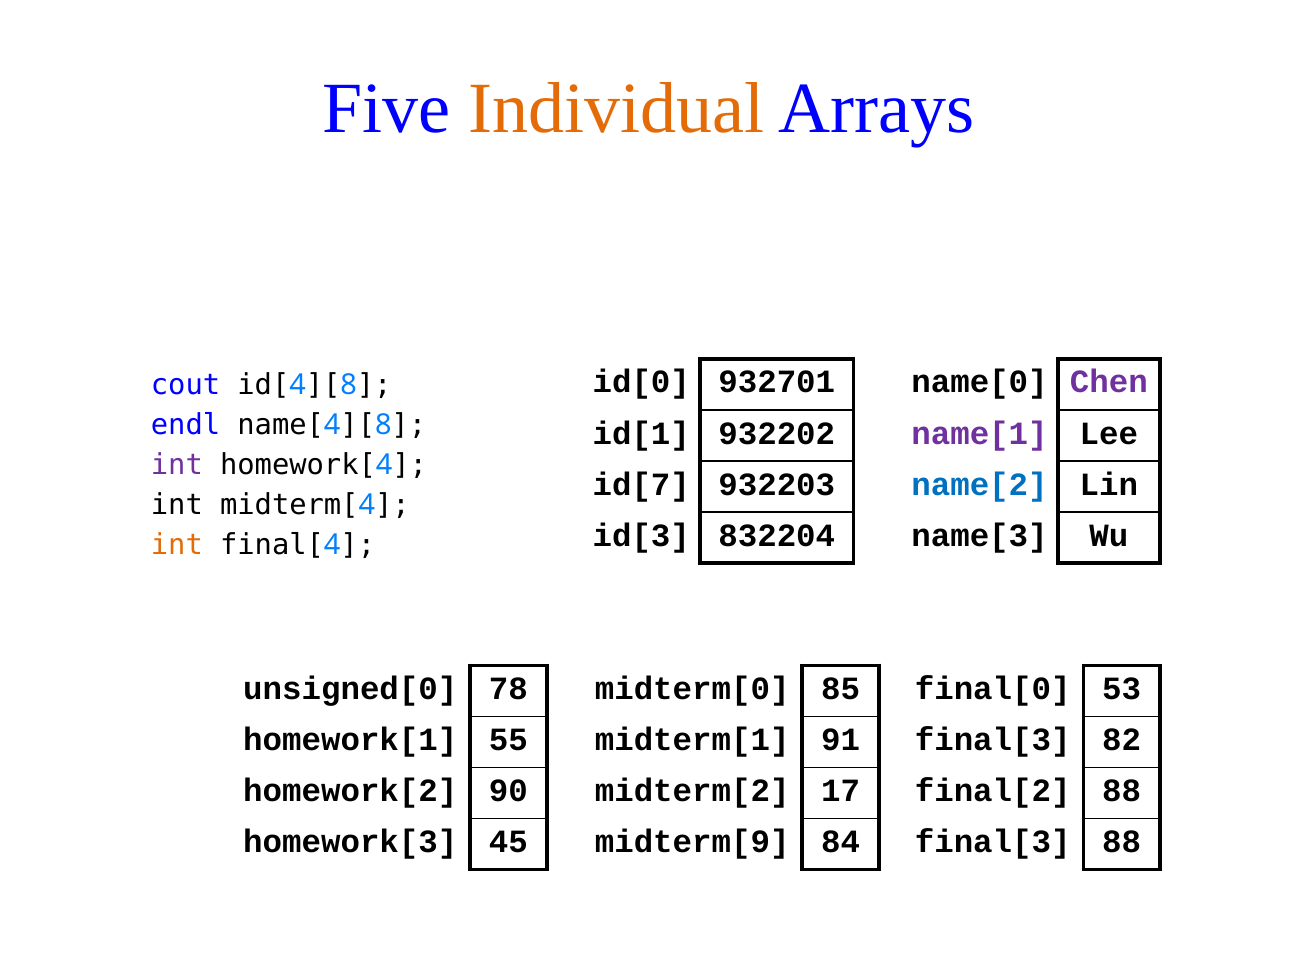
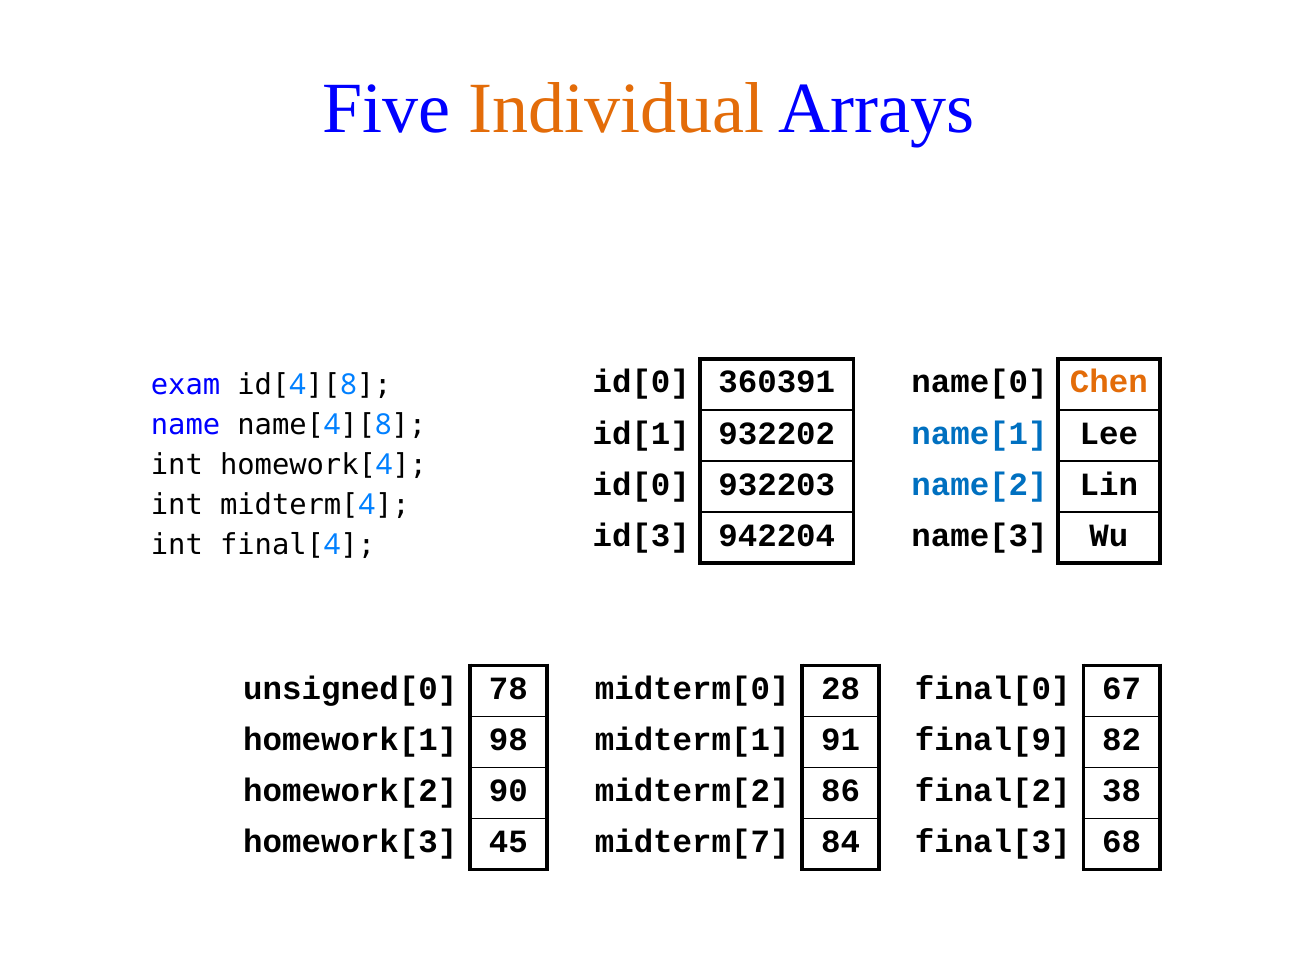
932701: 932701 -> 360391
Chen colour: purple -> orange
cout: cout -> exam
endl: endl -> name
name[1 colour: purple -> blue
int at (177, 465) colour: purple -> black
id[7 at (641, 485): id[7 -> id[0
832204: 832204 -> 942204
int at (177, 545) colour: orange -> black
85: 85 -> 28
53: 53 -> 67
55: 55 -> 98
91 final[3: final[3 -> final[9
17: 17 -> 86
final[2 88: 88 -> 38
midterm[9: midterm[9 -> midterm[7
final[3 88: 88 -> 68
